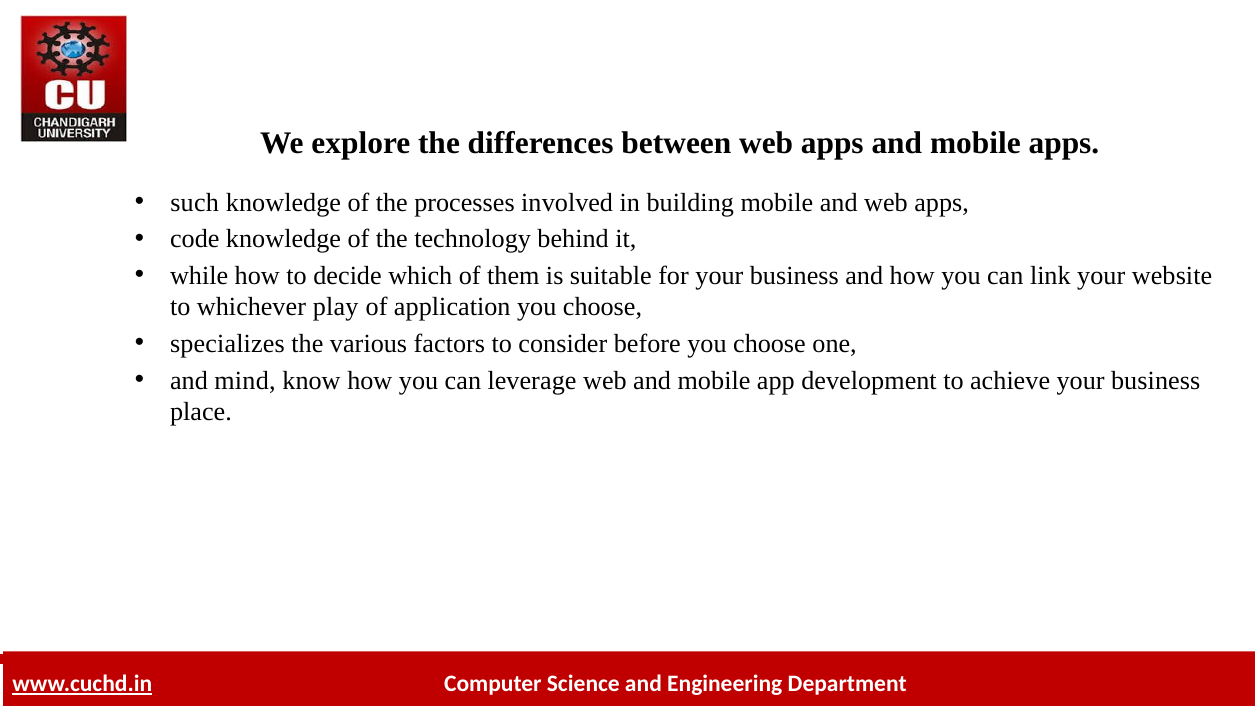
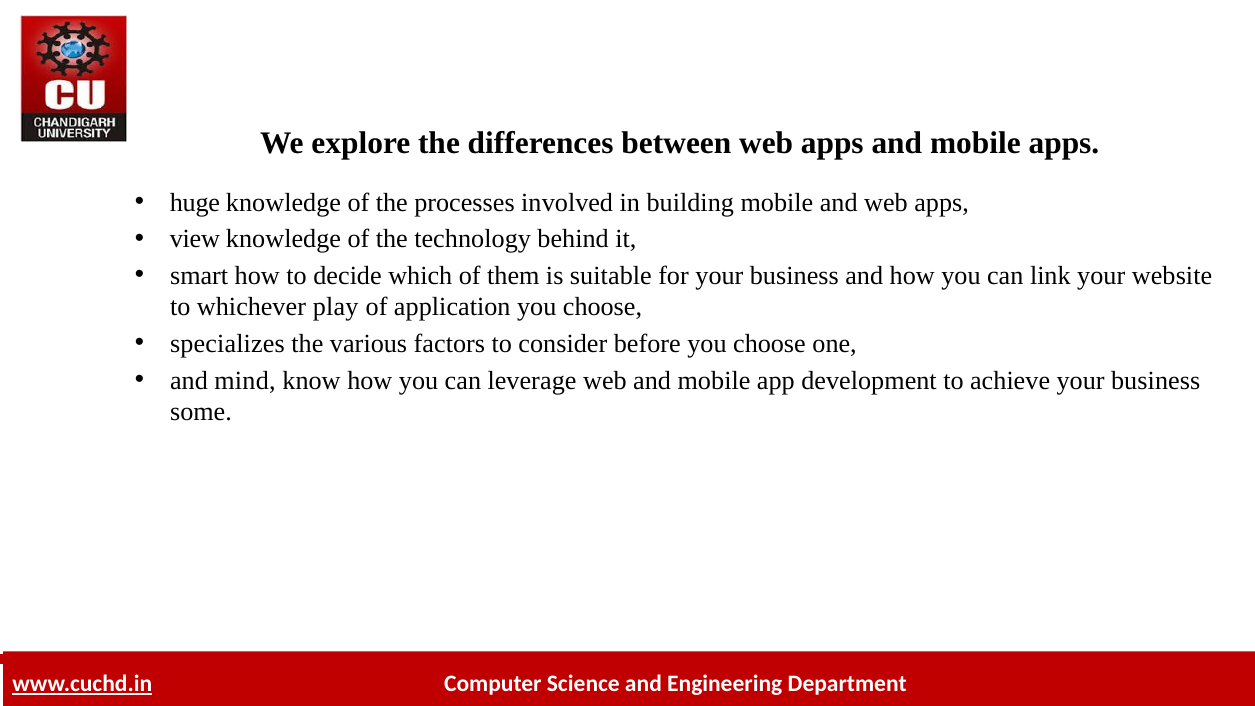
such: such -> huge
code: code -> view
while: while -> smart
place: place -> some
